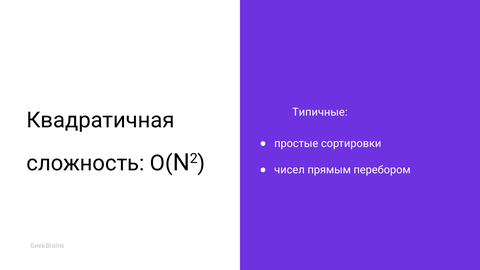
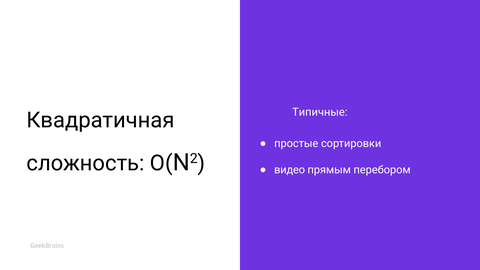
чисел: чисел -> видео
